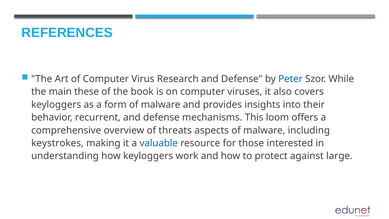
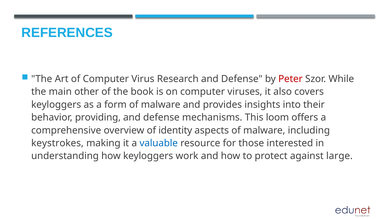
Peter colour: blue -> red
these: these -> other
recurrent: recurrent -> providing
threats: threats -> identity
